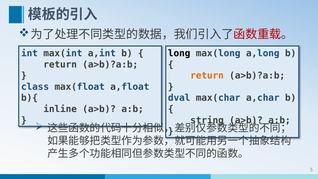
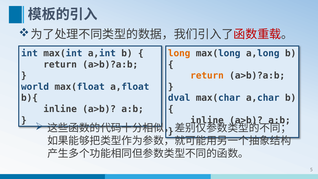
long colour: black -> orange
class: class -> world
string at (207, 120): string -> inline
